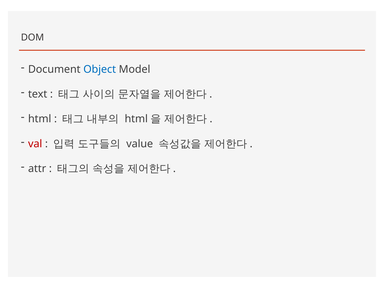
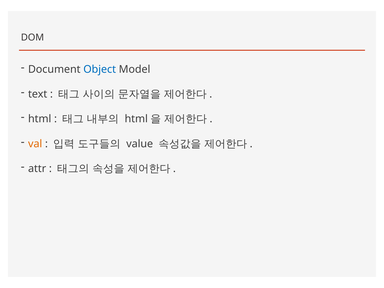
val colour: red -> orange
